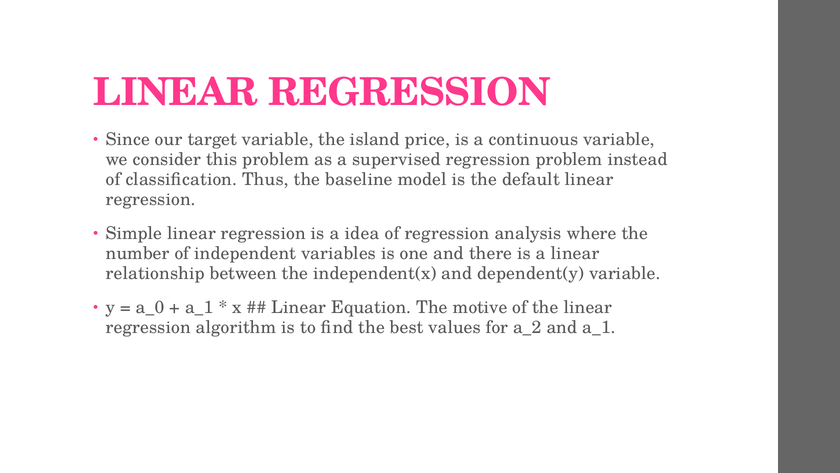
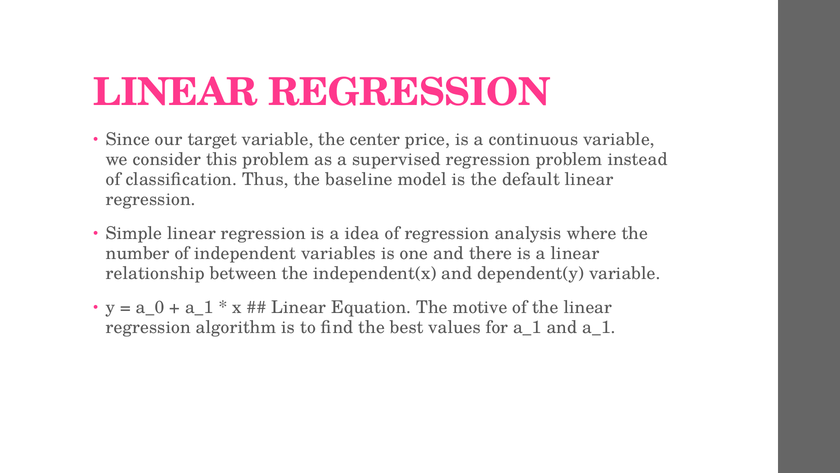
island: island -> center
for a_2: a_2 -> a_1
